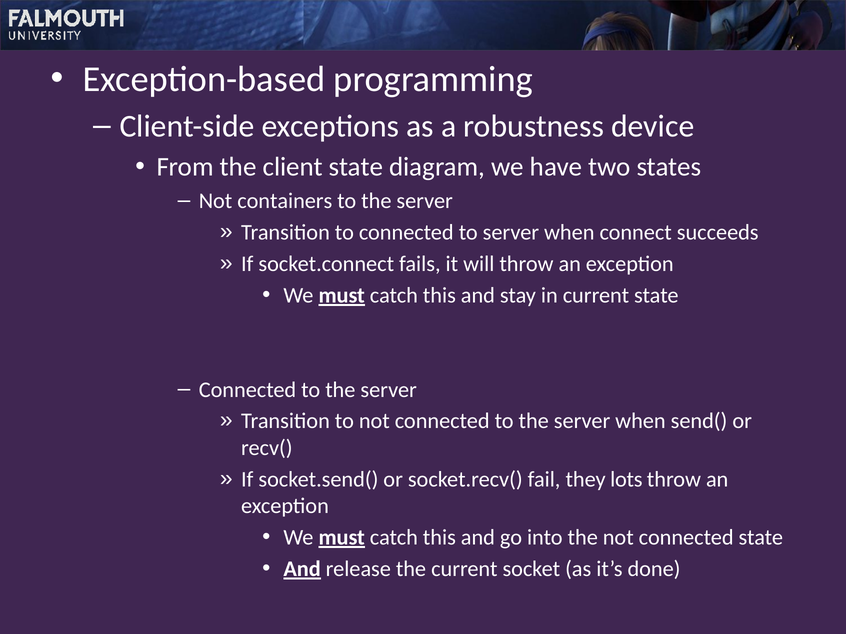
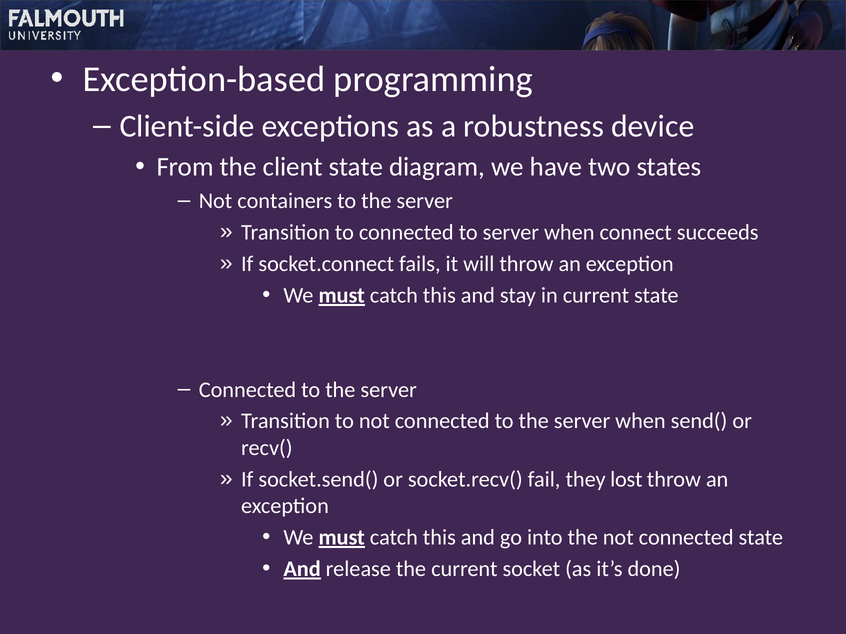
lots: lots -> lost
